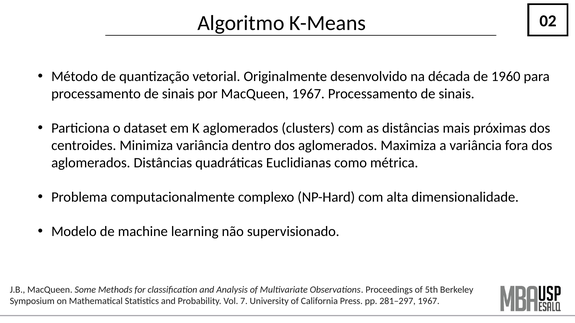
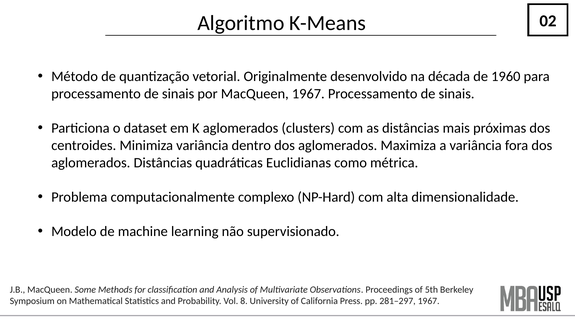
7: 7 -> 8
